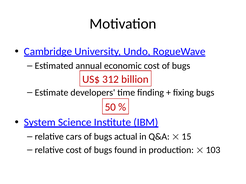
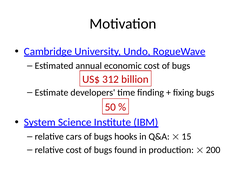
actual: actual -> hooks
103: 103 -> 200
